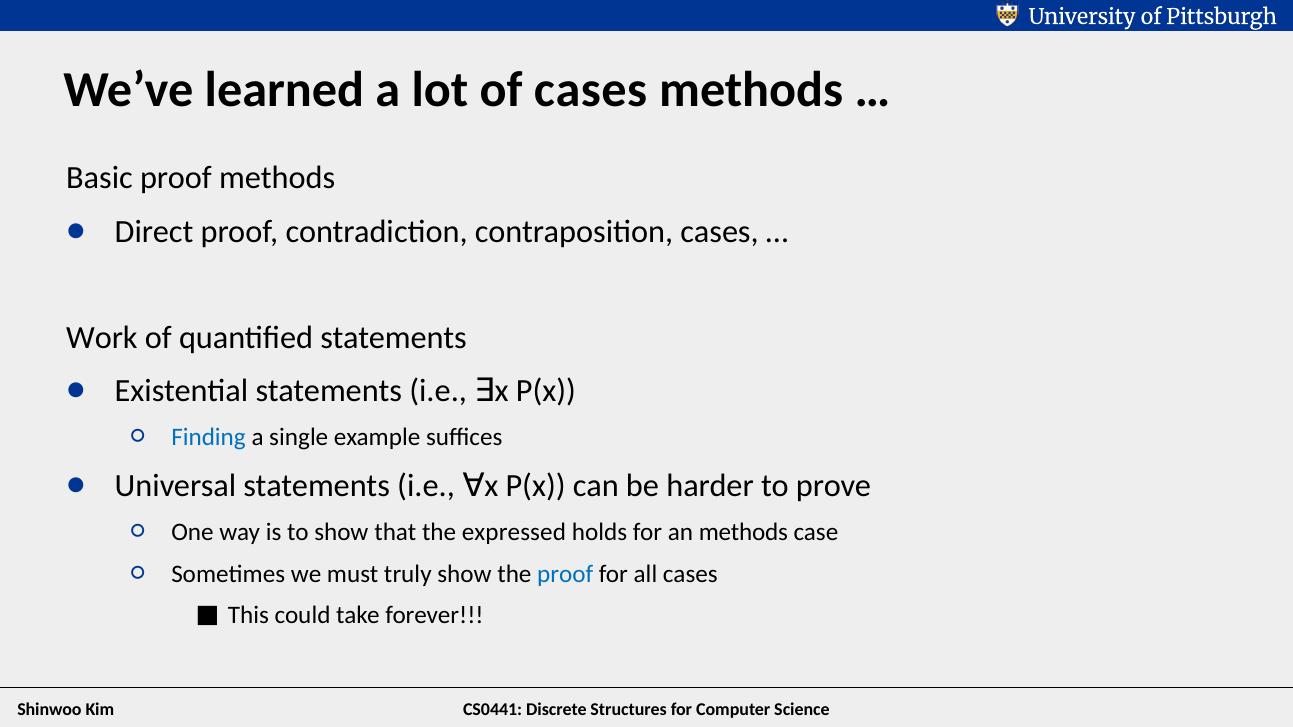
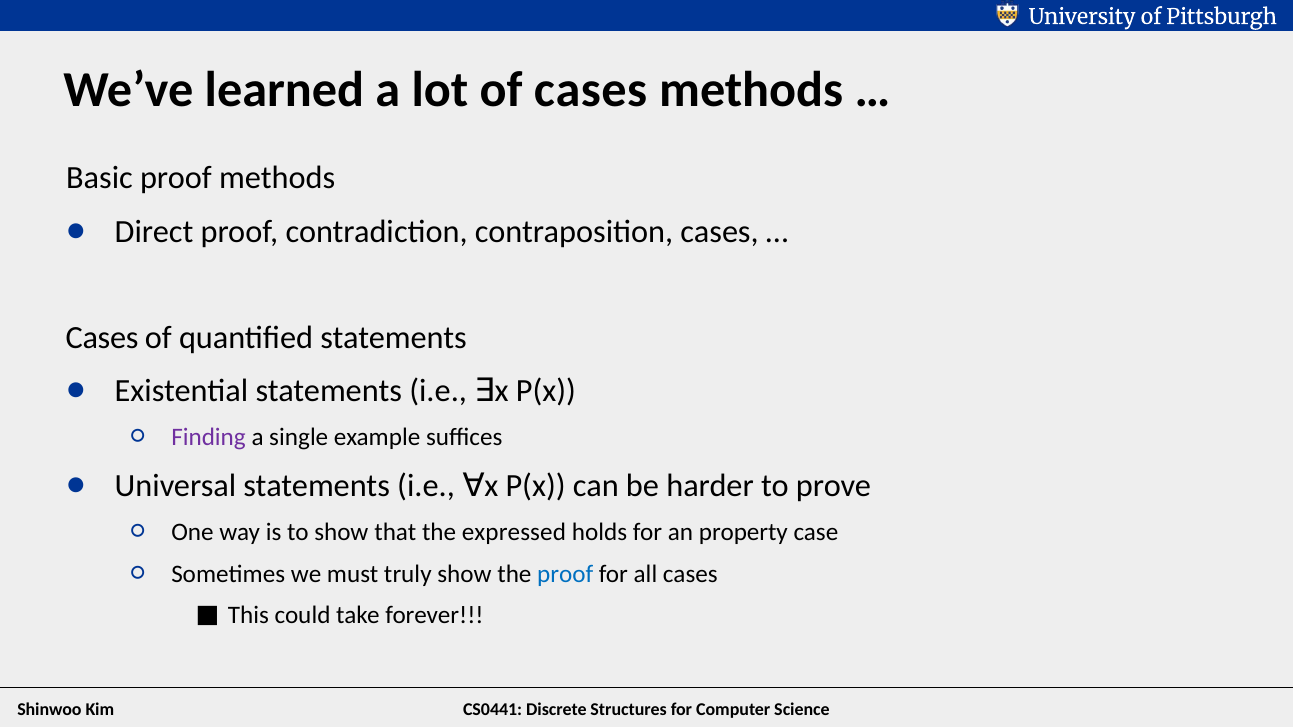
Work at (102, 338): Work -> Cases
Finding colour: blue -> purple
an methods: methods -> property
